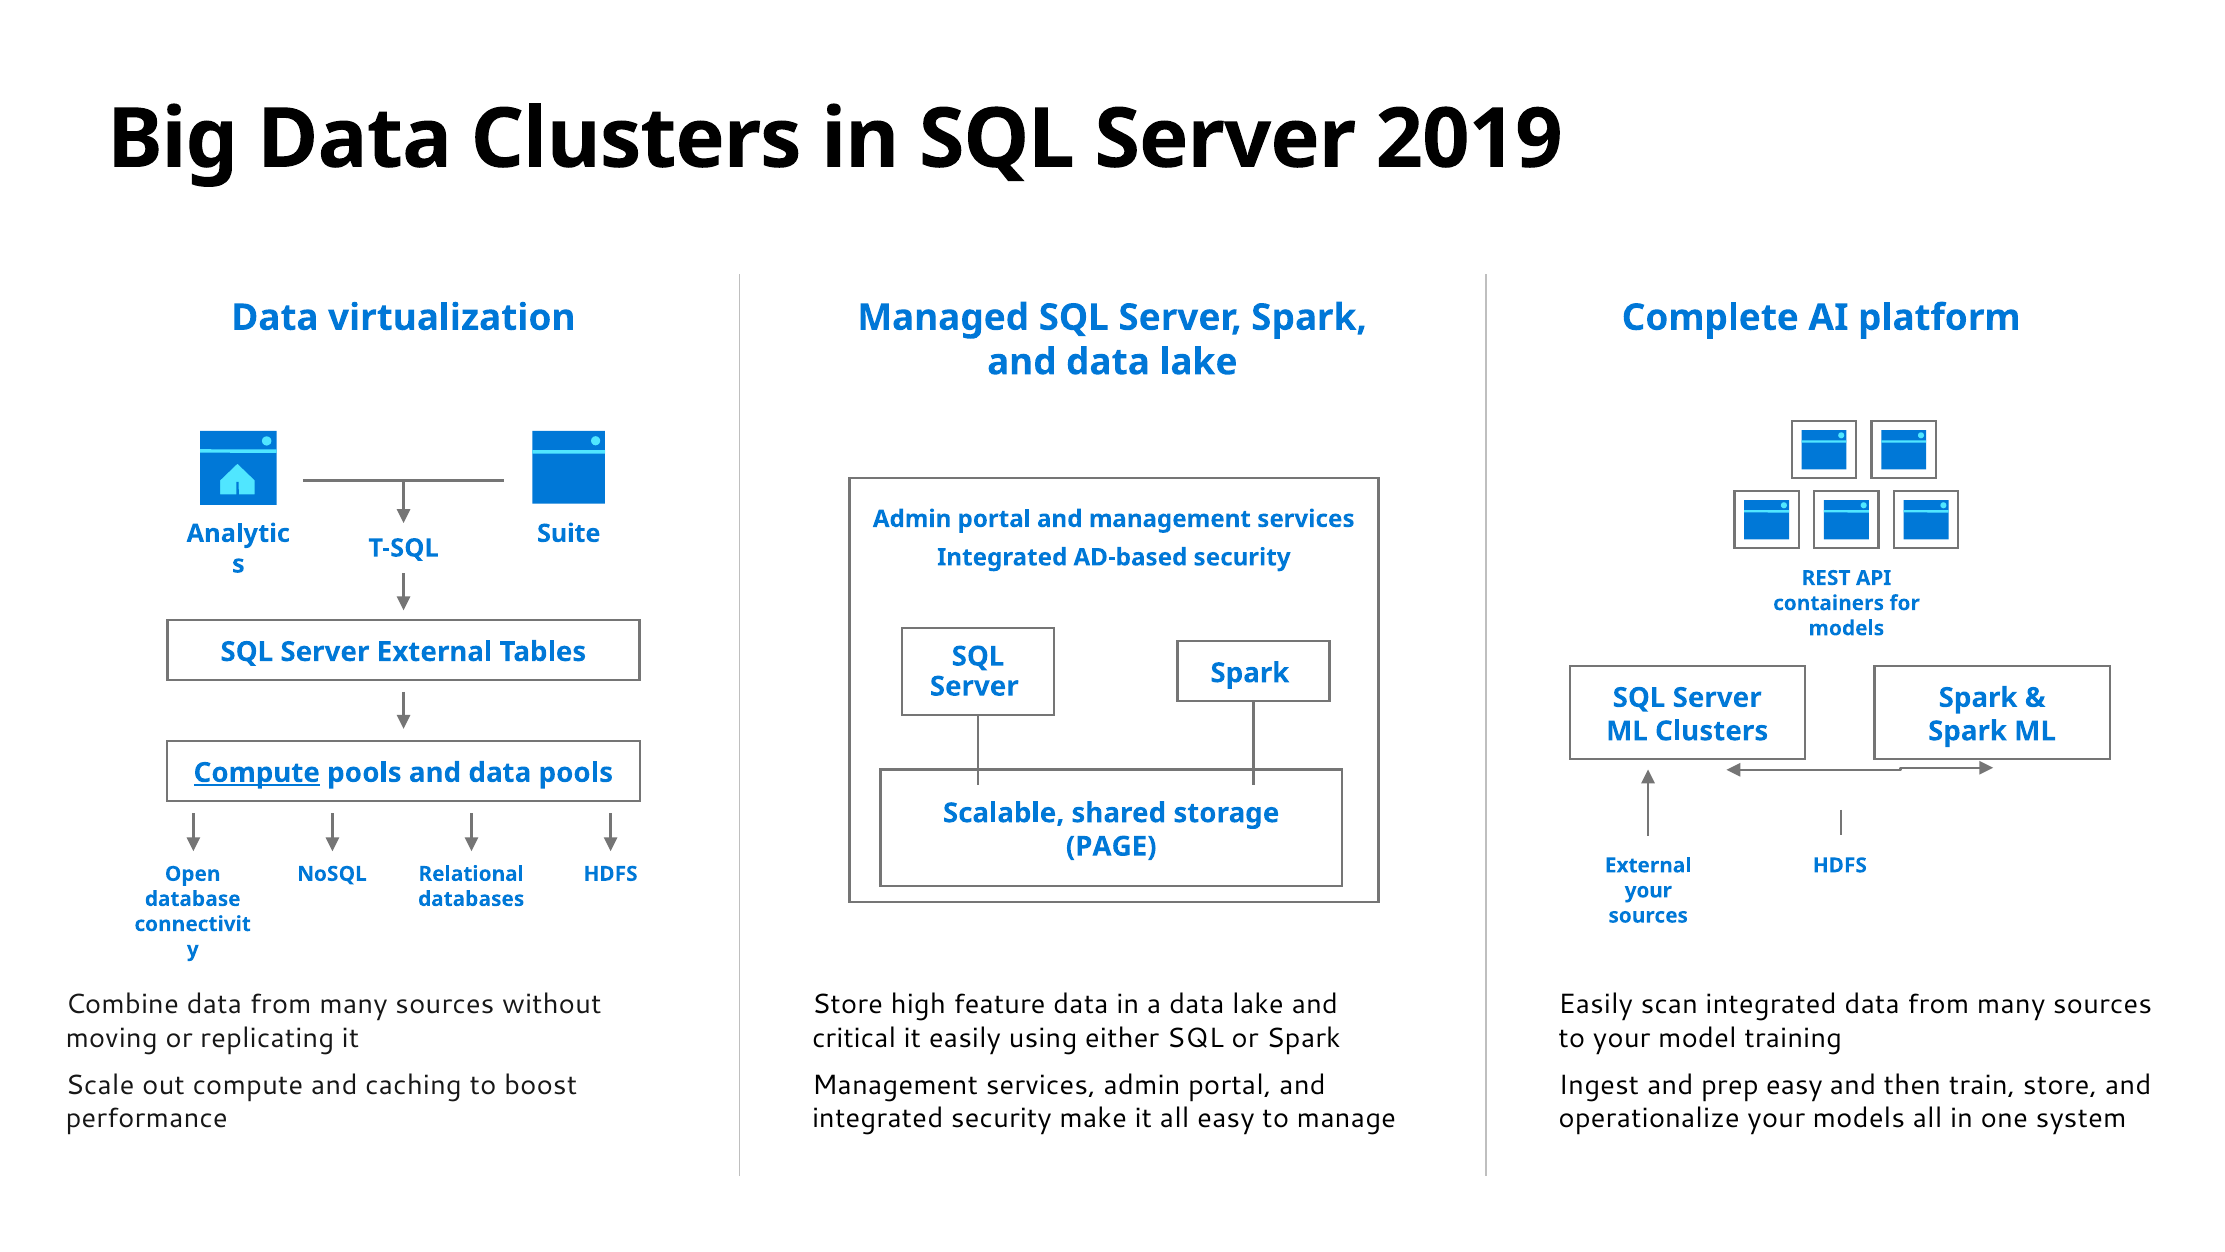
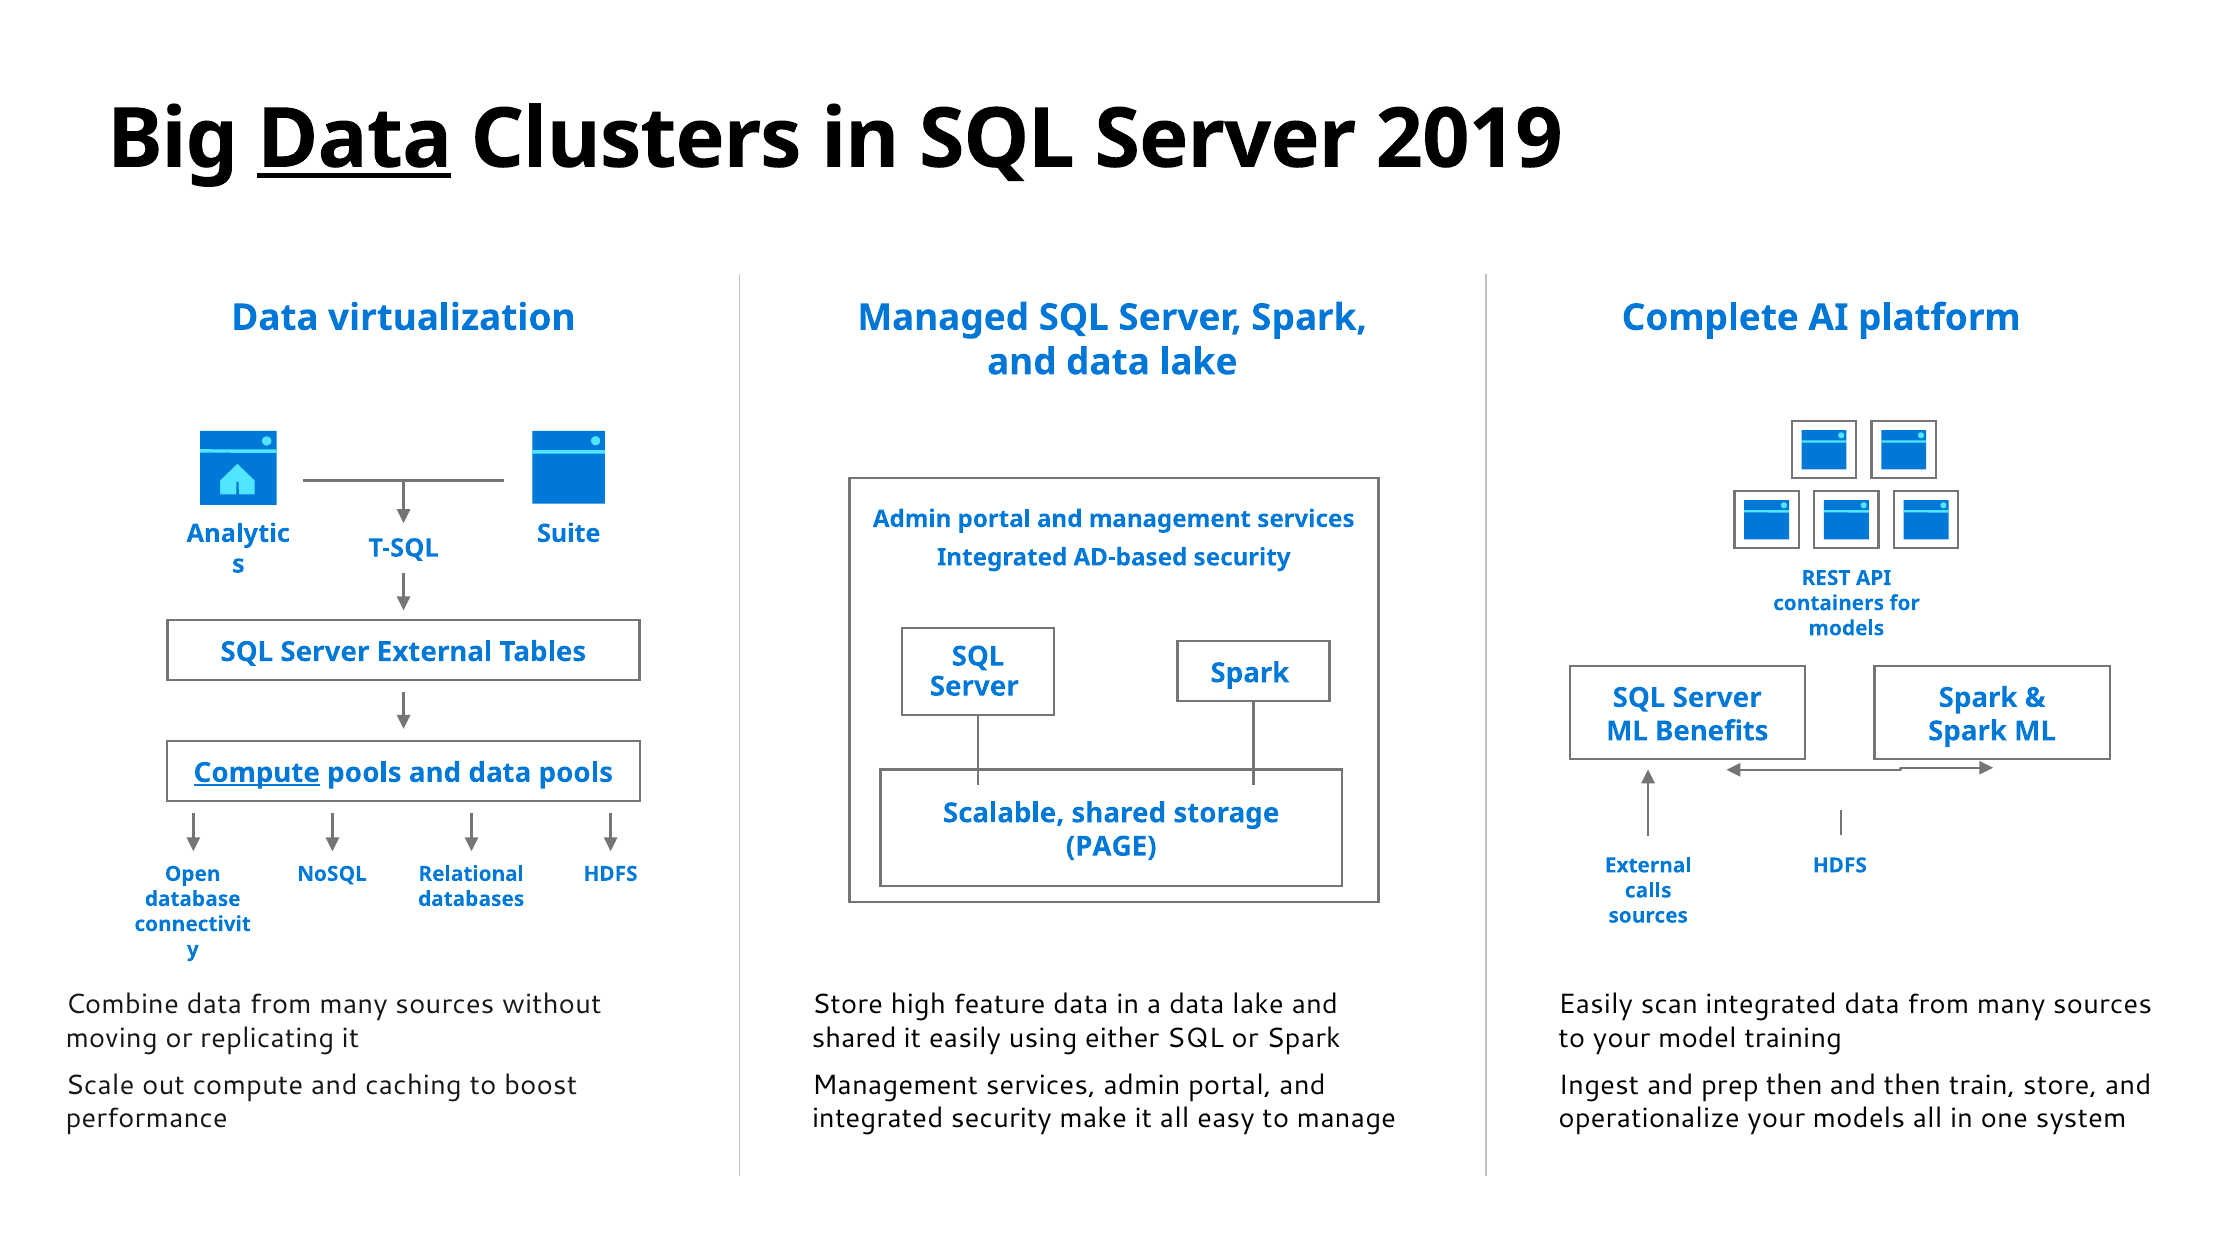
Data at (355, 139) underline: none -> present
ML Clusters: Clusters -> Benefits
your at (1648, 890): your -> calls
critical at (854, 1038): critical -> shared
prep easy: easy -> then
